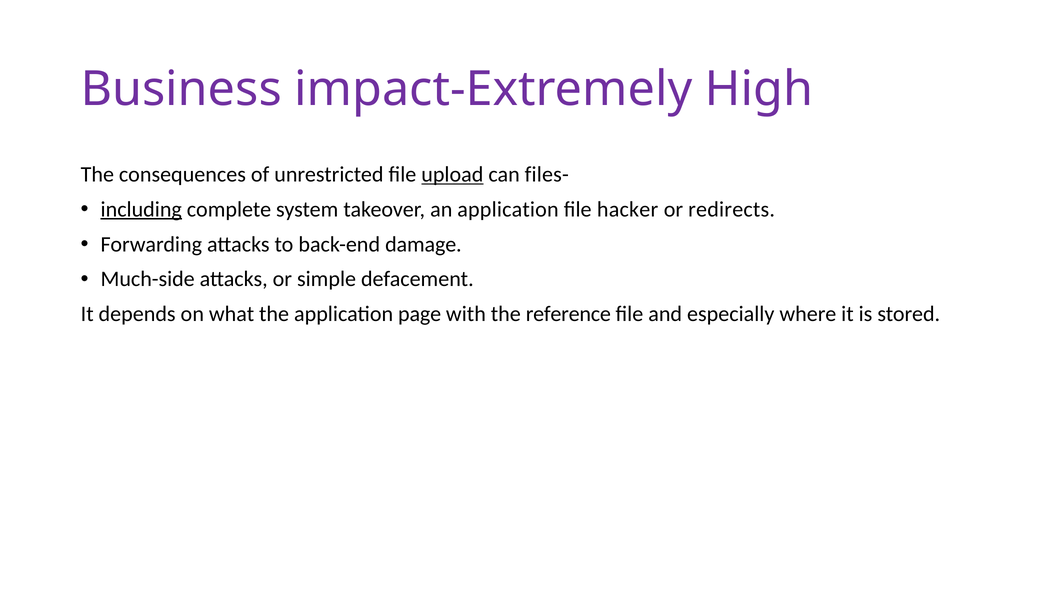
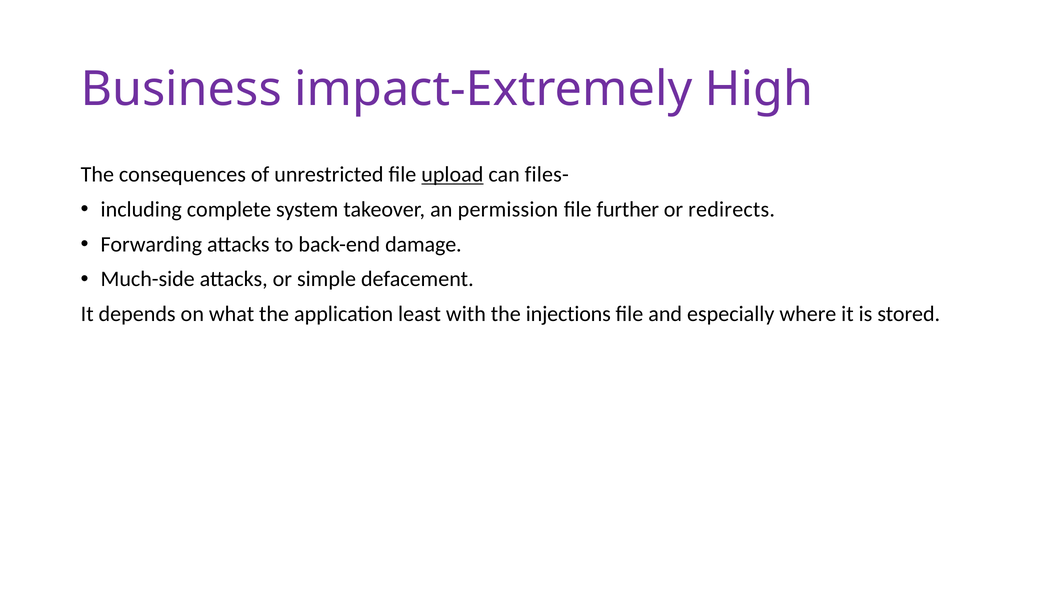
including underline: present -> none
an application: application -> permission
hacker: hacker -> further
page: page -> least
reference: reference -> injections
